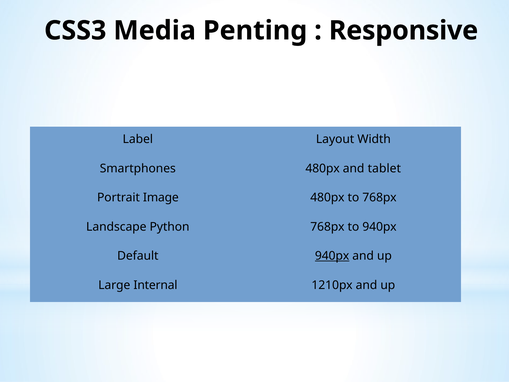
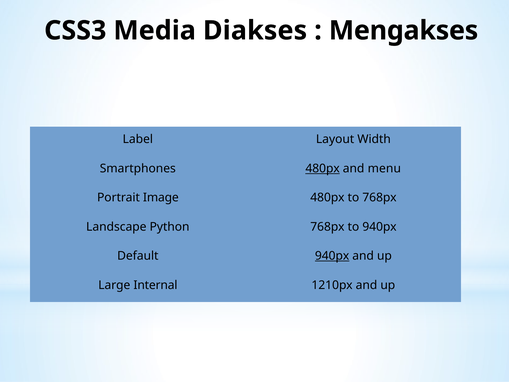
Penting: Penting -> Diakses
Responsive: Responsive -> Mengakses
480px at (323, 168) underline: none -> present
tablet: tablet -> menu
